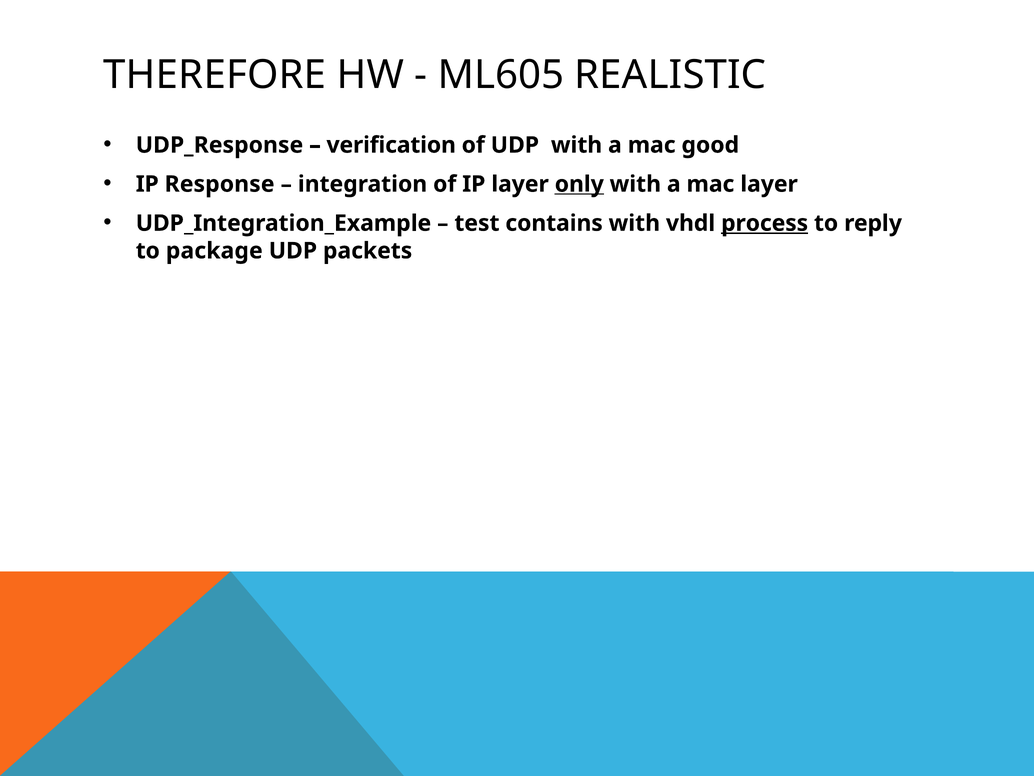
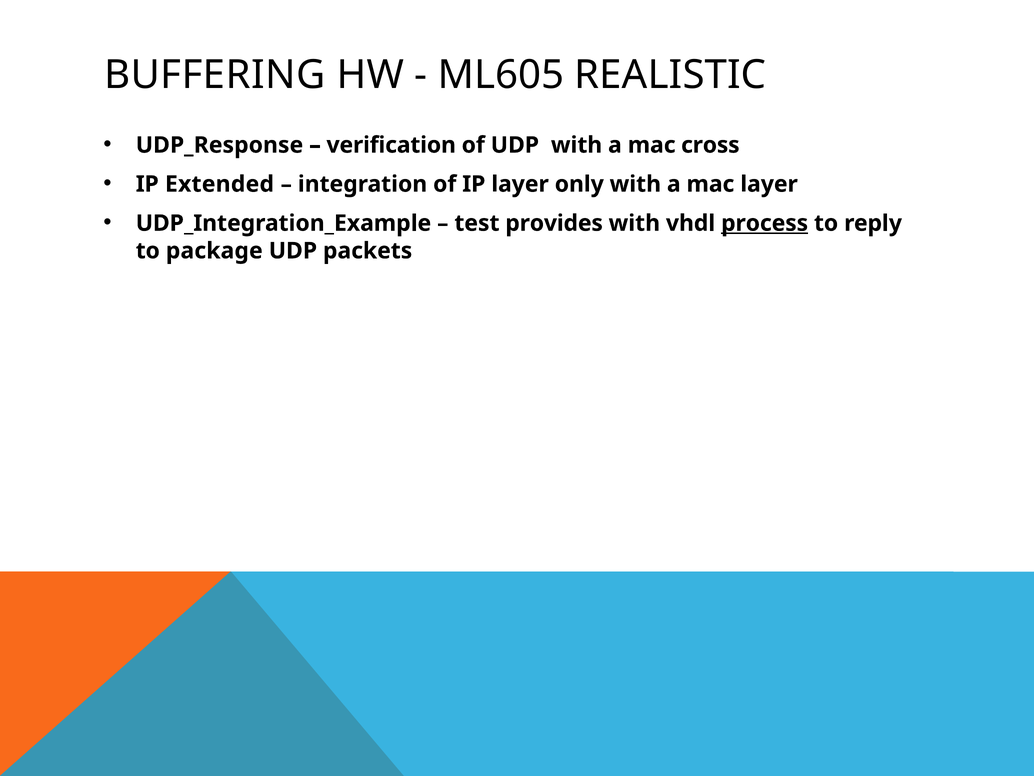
THEREFORE: THEREFORE -> BUFFERING
good: good -> cross
Response: Response -> Extended
only underline: present -> none
contains: contains -> provides
